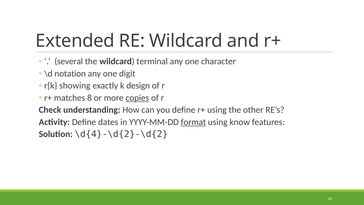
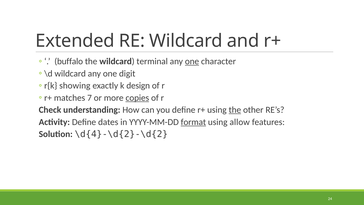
several: several -> buffalo
one at (192, 61) underline: none -> present
notation at (70, 73): notation -> wildcard
8: 8 -> 7
the at (235, 110) underline: none -> present
know: know -> allow
